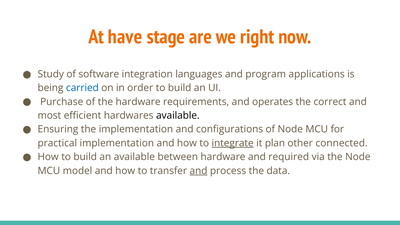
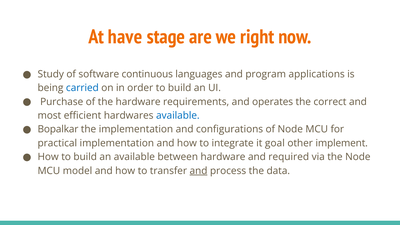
integration: integration -> continuous
available at (178, 116) colour: black -> blue
Ensuring: Ensuring -> Bopalkar
integrate underline: present -> none
plan: plan -> goal
connected: connected -> implement
